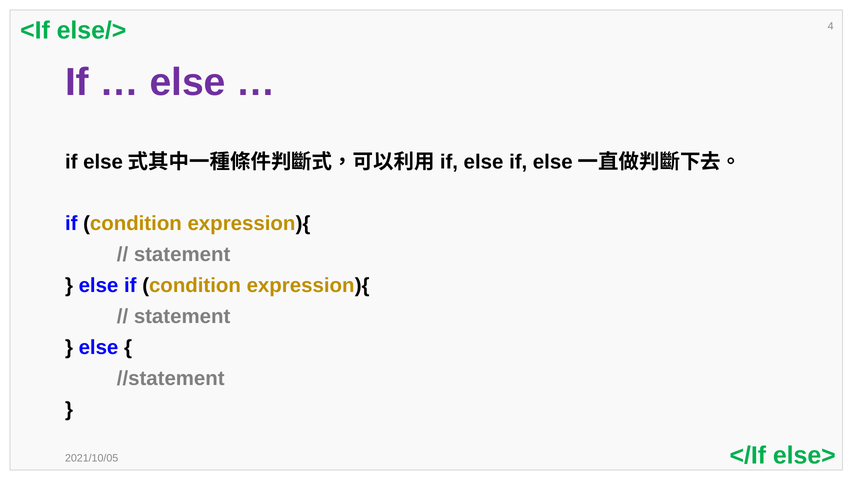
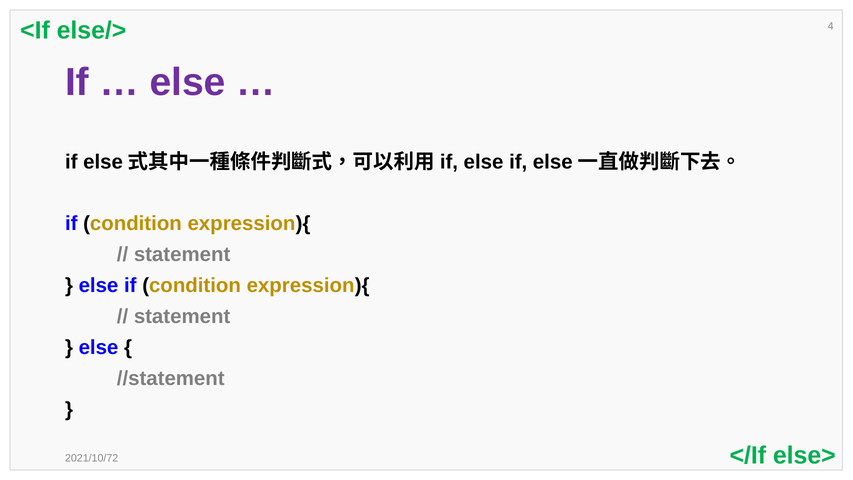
2021/10/05: 2021/10/05 -> 2021/10/72
